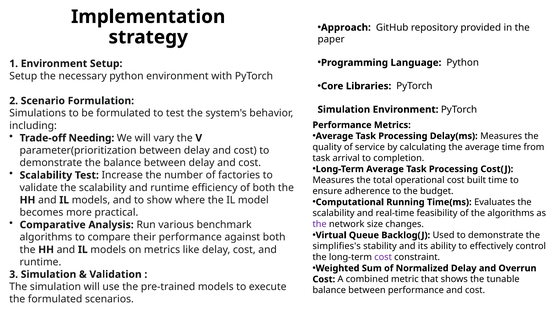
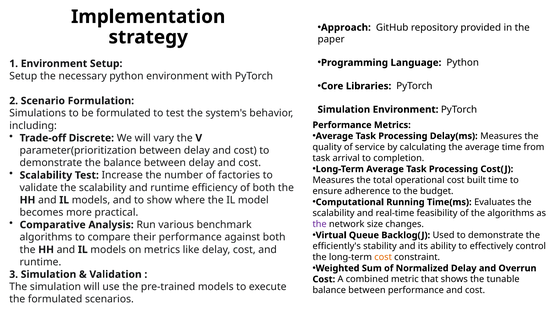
Needing: Needing -> Discrete
simplifies's: simplifies's -> efficiently's
cost at (383, 257) colour: purple -> orange
